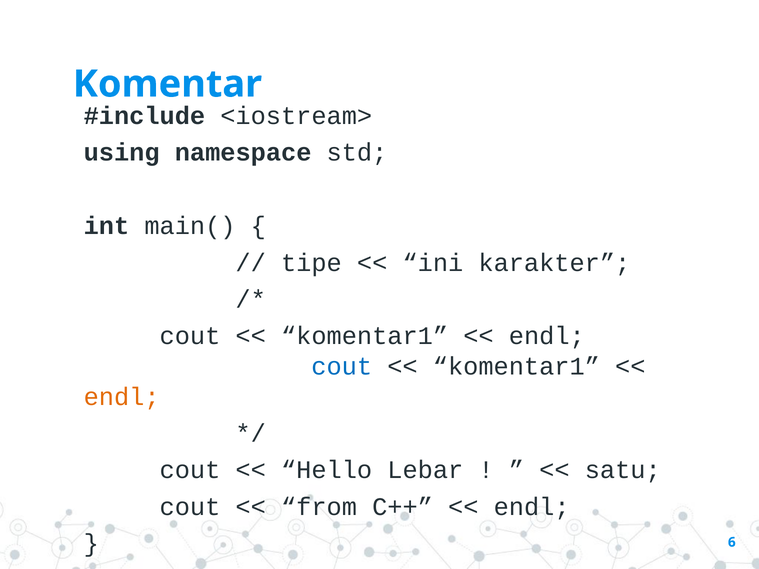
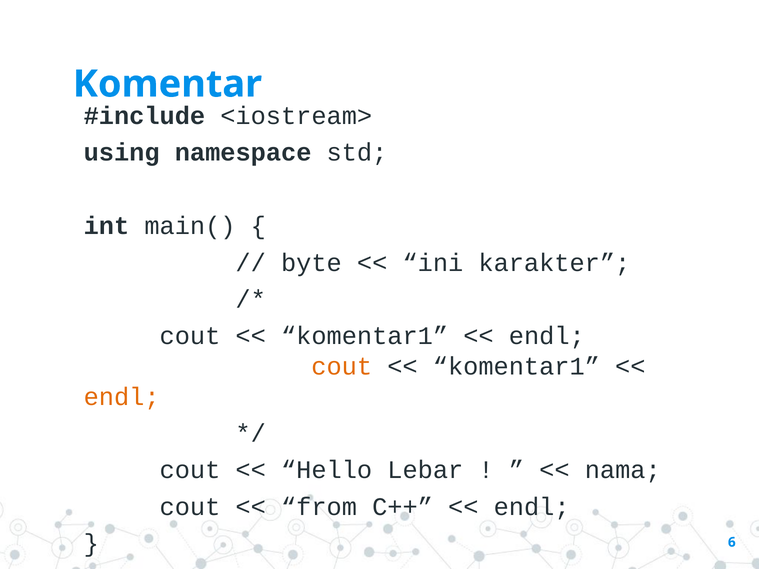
tipe: tipe -> byte
cout at (342, 367) colour: blue -> orange
satu: satu -> nama
